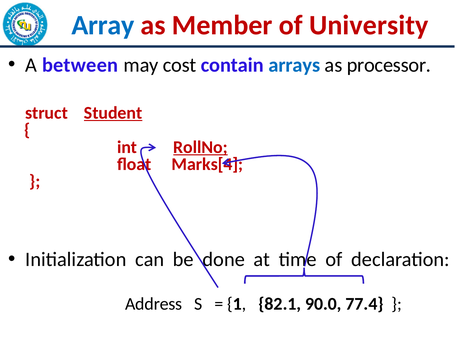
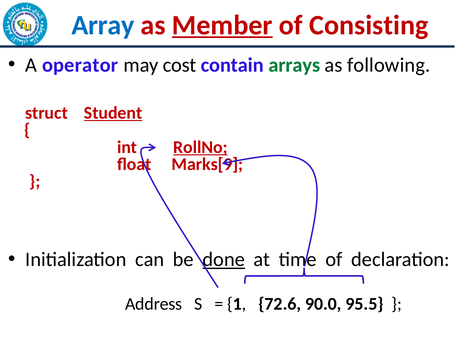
Member underline: none -> present
University: University -> Consisting
between: between -> operator
arrays colour: blue -> green
processor: processor -> following
Marks[4: Marks[4 -> Marks[9
done underline: none -> present
82.1: 82.1 -> 72.6
77.4: 77.4 -> 95.5
